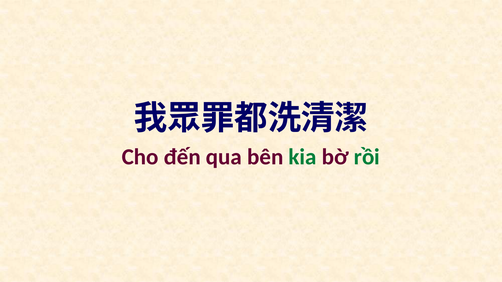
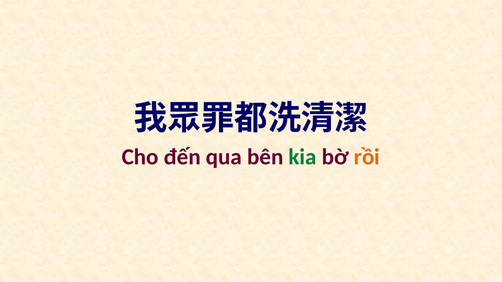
rồi colour: green -> orange
